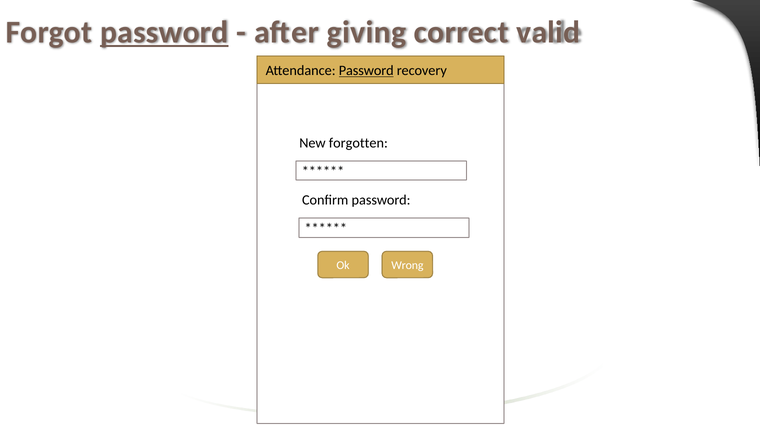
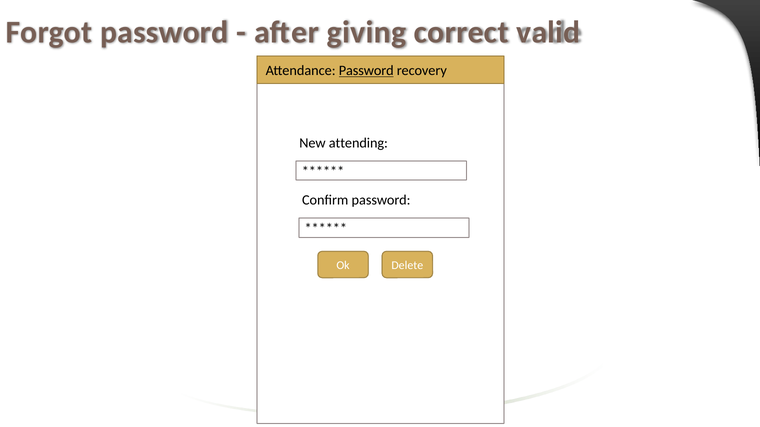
password at (164, 32) underline: present -> none
forgotten: forgotten -> attending
Wrong: Wrong -> Delete
